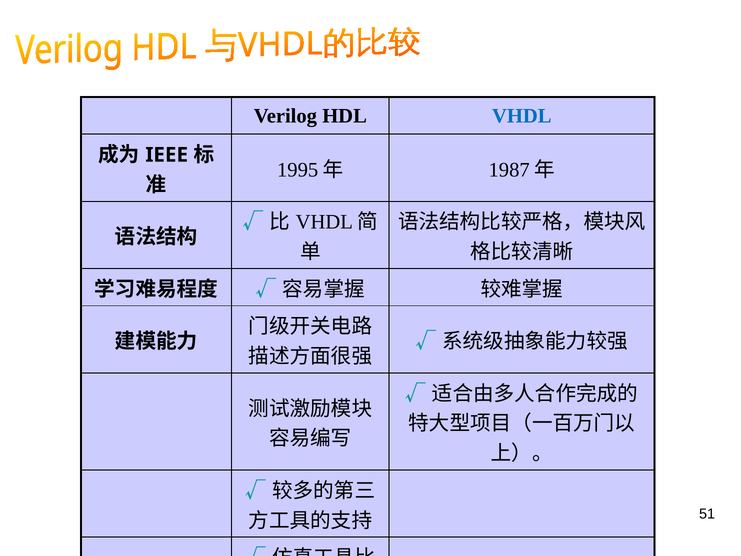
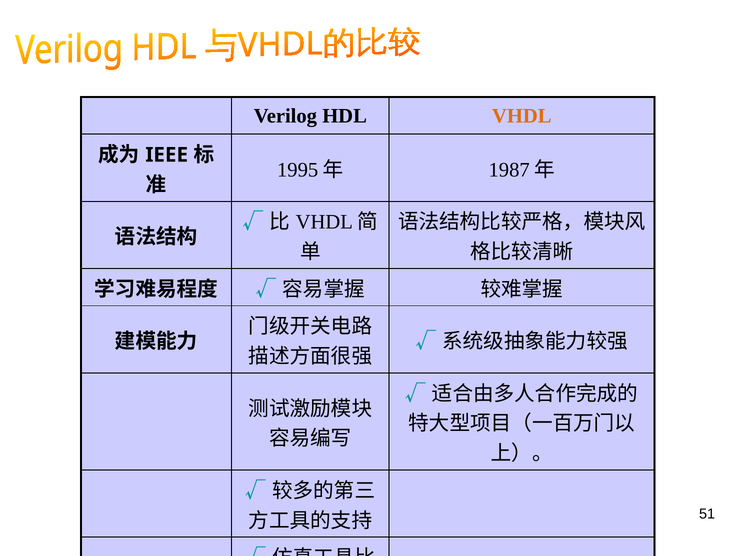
VHDL colour: blue -> orange
